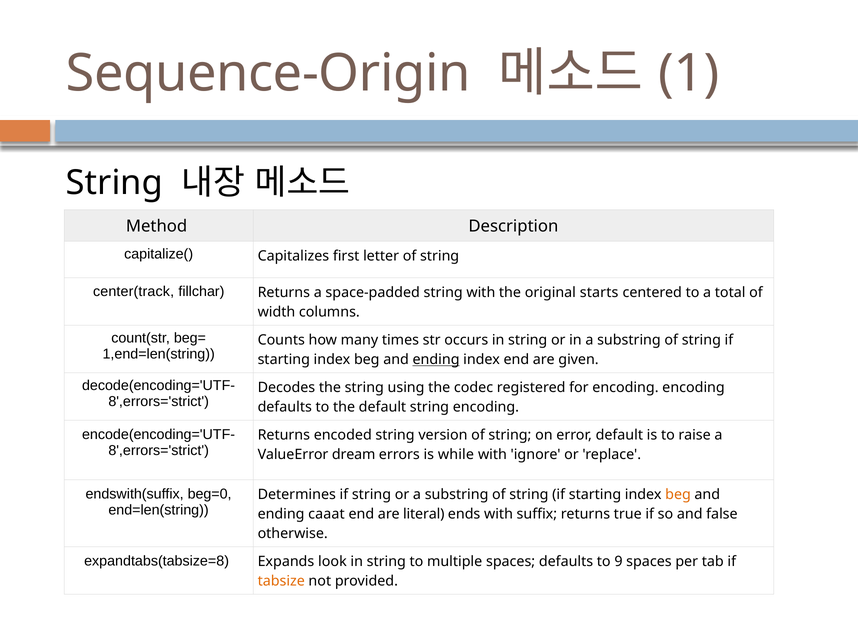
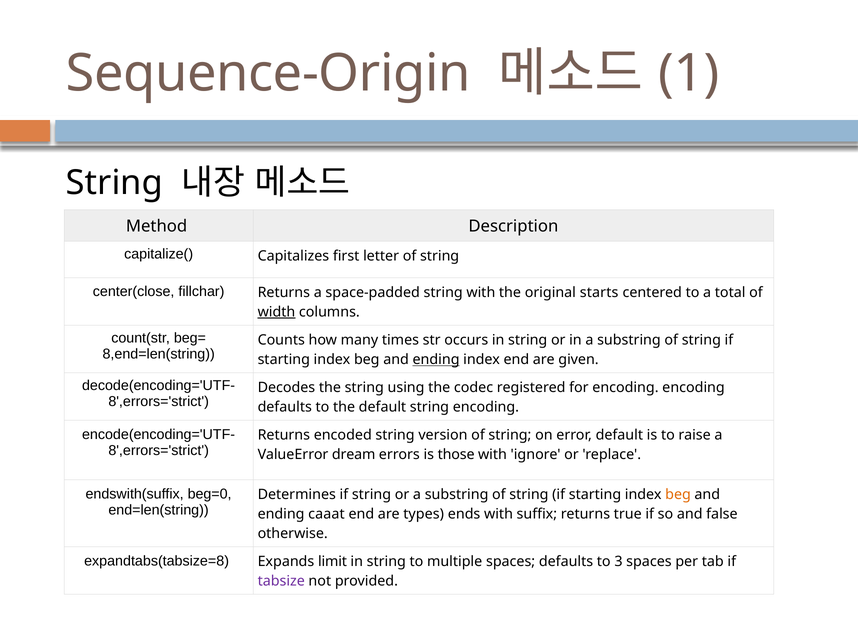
center(track: center(track -> center(close
width underline: none -> present
1,end=len(string: 1,end=len(string -> 8,end=len(string
while: while -> those
literal: literal -> types
look: look -> limit
9: 9 -> 3
tabsize colour: orange -> purple
